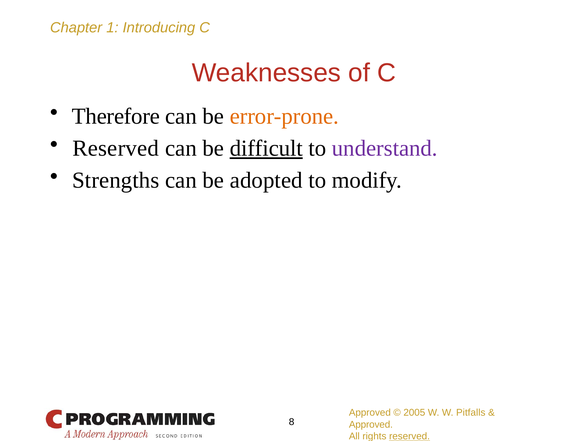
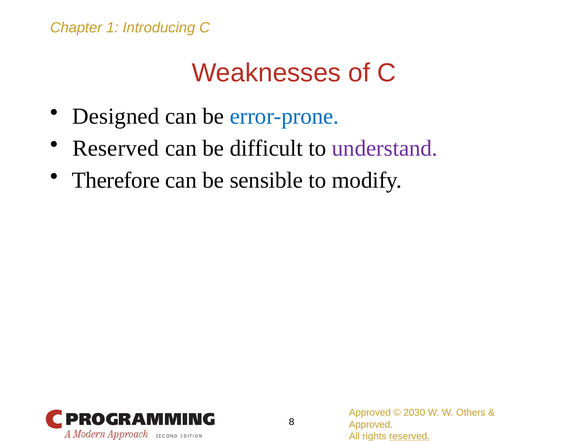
Therefore: Therefore -> Designed
error-prone colour: orange -> blue
difficult underline: present -> none
Strengths: Strengths -> Therefore
adopted: adopted -> sensible
2005: 2005 -> 2030
Pitfalls: Pitfalls -> Others
